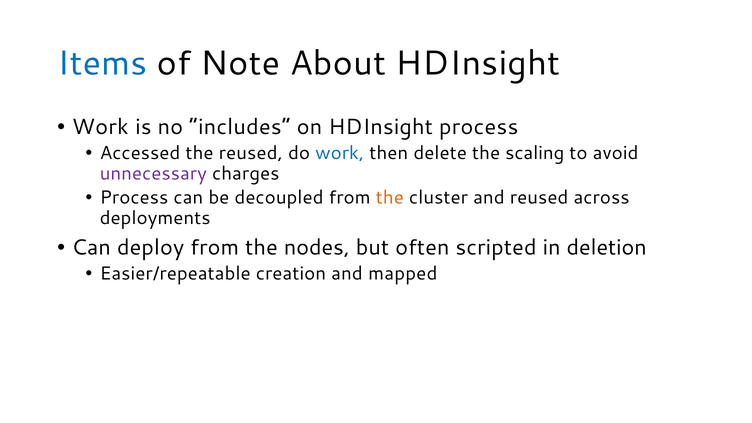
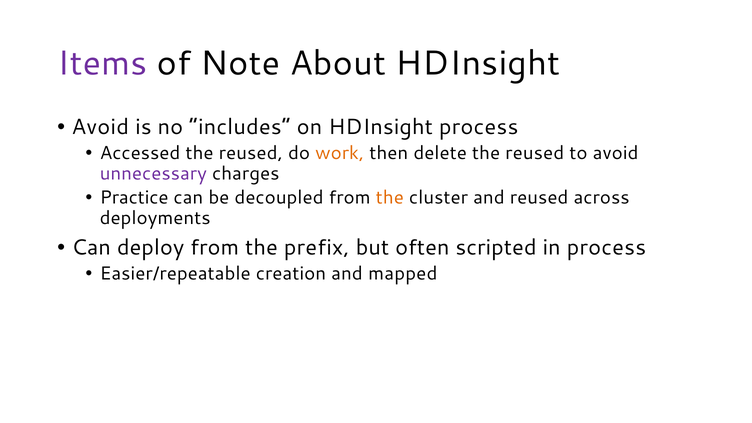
Items colour: blue -> purple
Work at (100, 127): Work -> Avoid
work at (340, 153) colour: blue -> orange
delete the scaling: scaling -> reused
Process at (134, 198): Process -> Practice
nodes: nodes -> prefix
in deletion: deletion -> process
